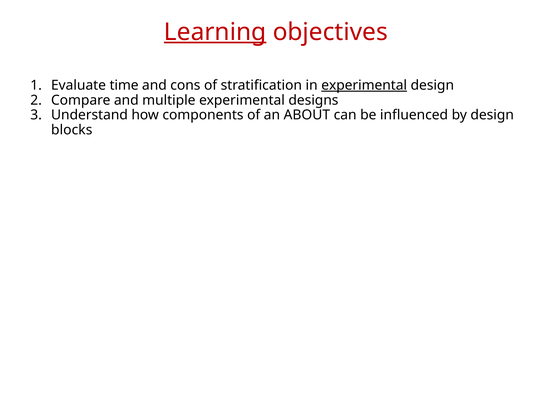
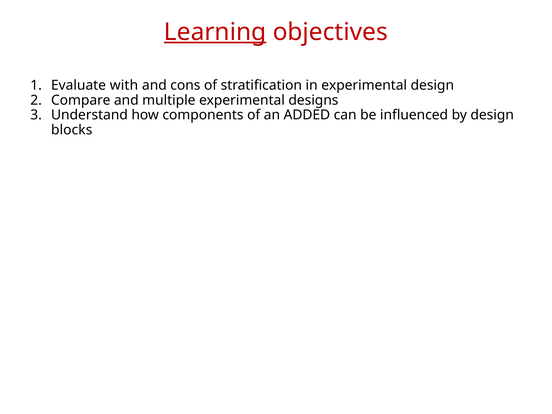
time: time -> with
experimental at (364, 85) underline: present -> none
ABOUT: ABOUT -> ADDED
